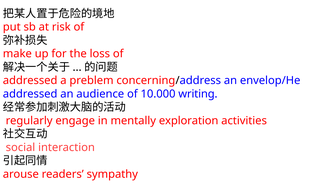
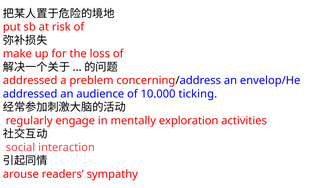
writing: writing -> ticking
